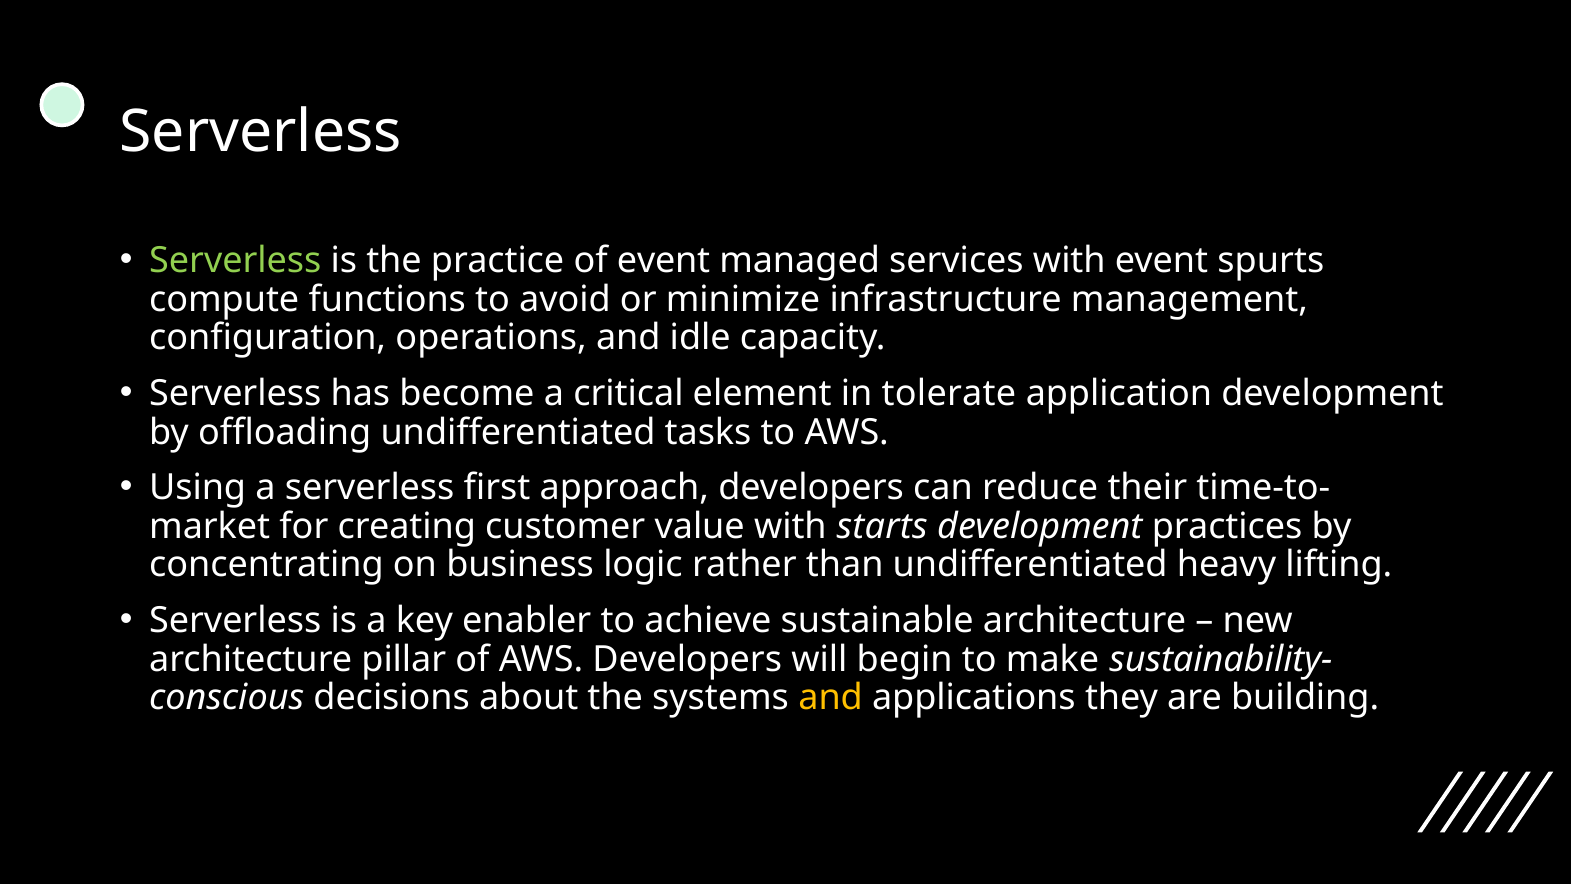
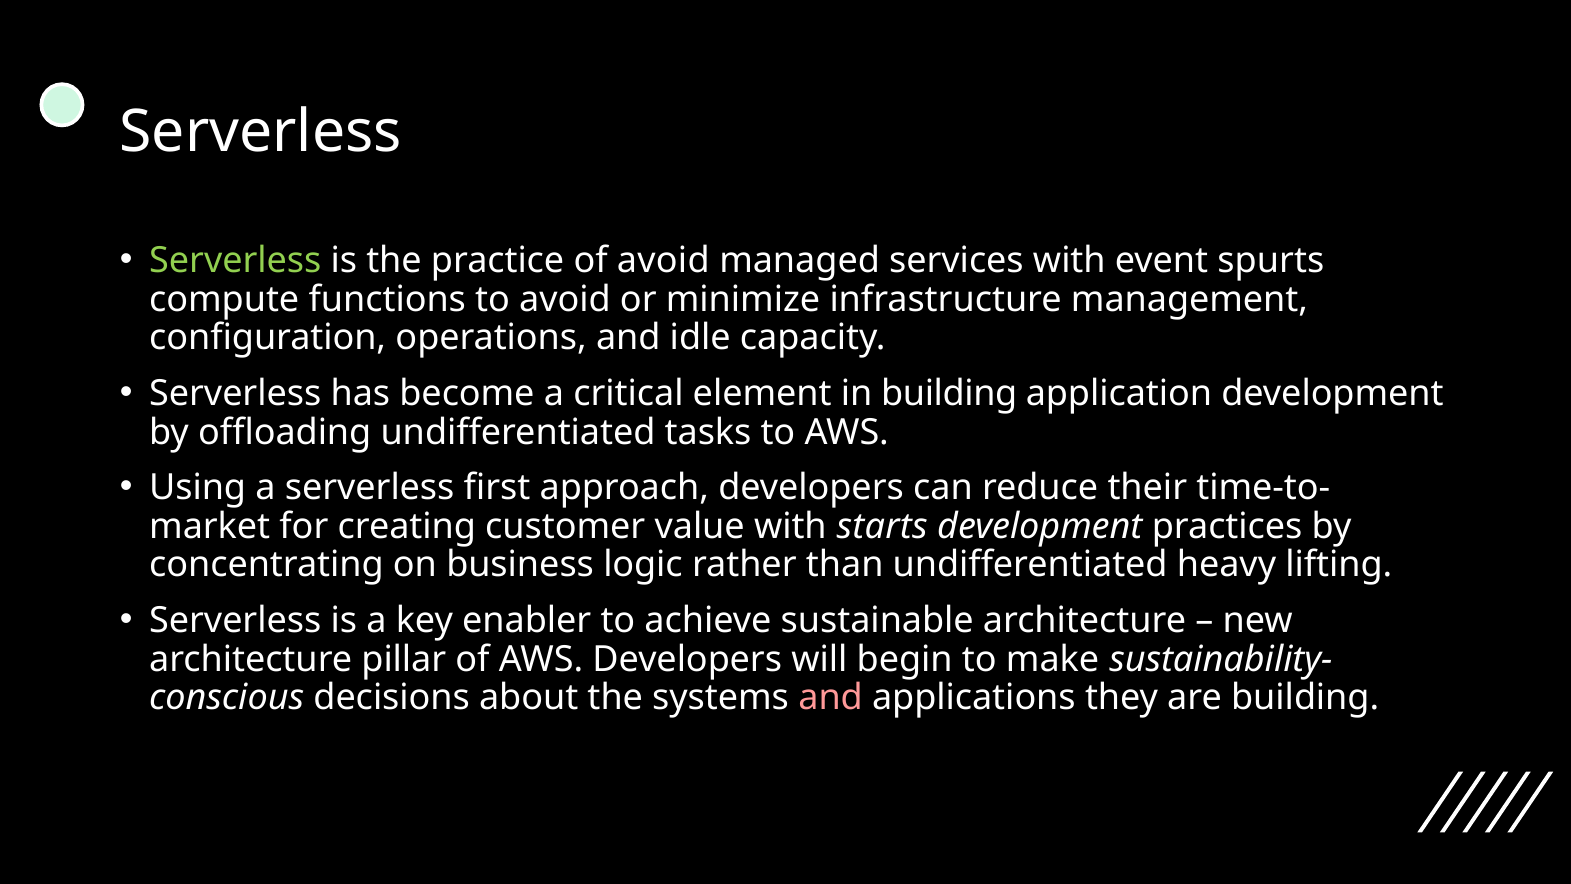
of event: event -> avoid
in tolerate: tolerate -> building
and at (831, 698) colour: yellow -> pink
